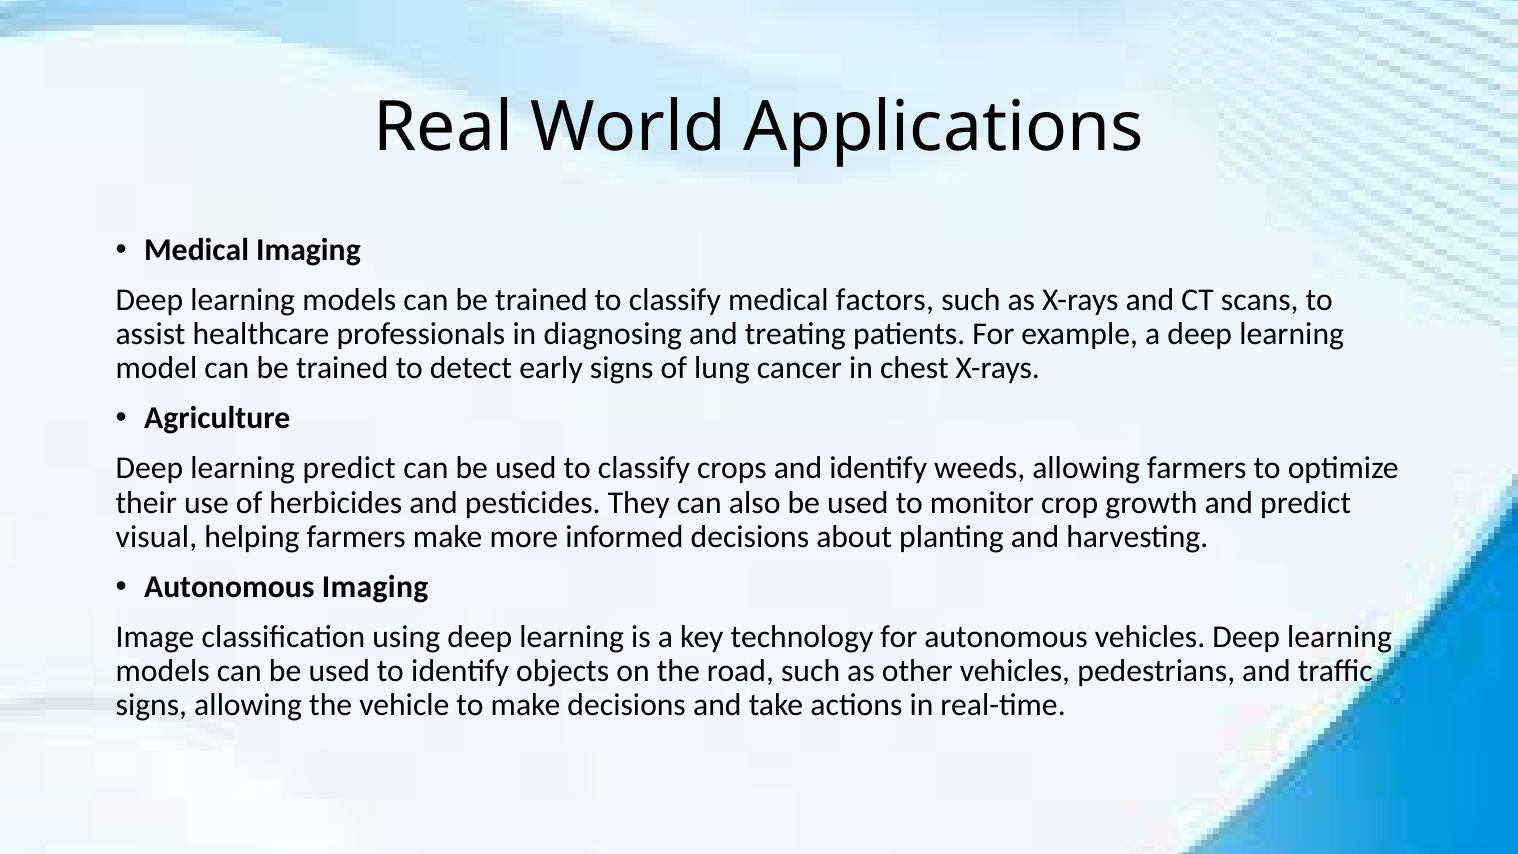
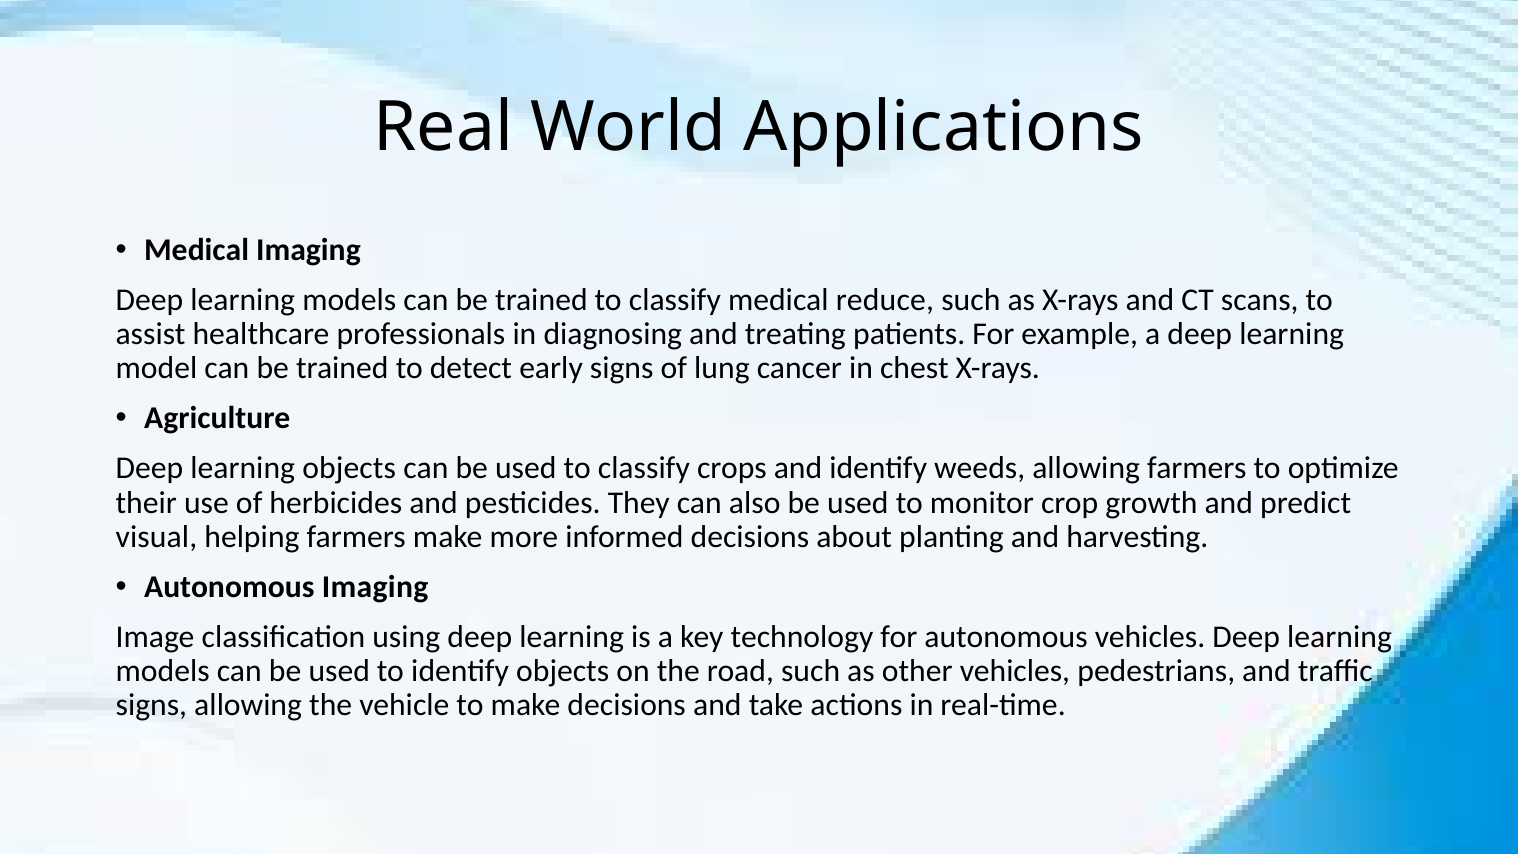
factors: factors -> reduce
learning predict: predict -> objects
